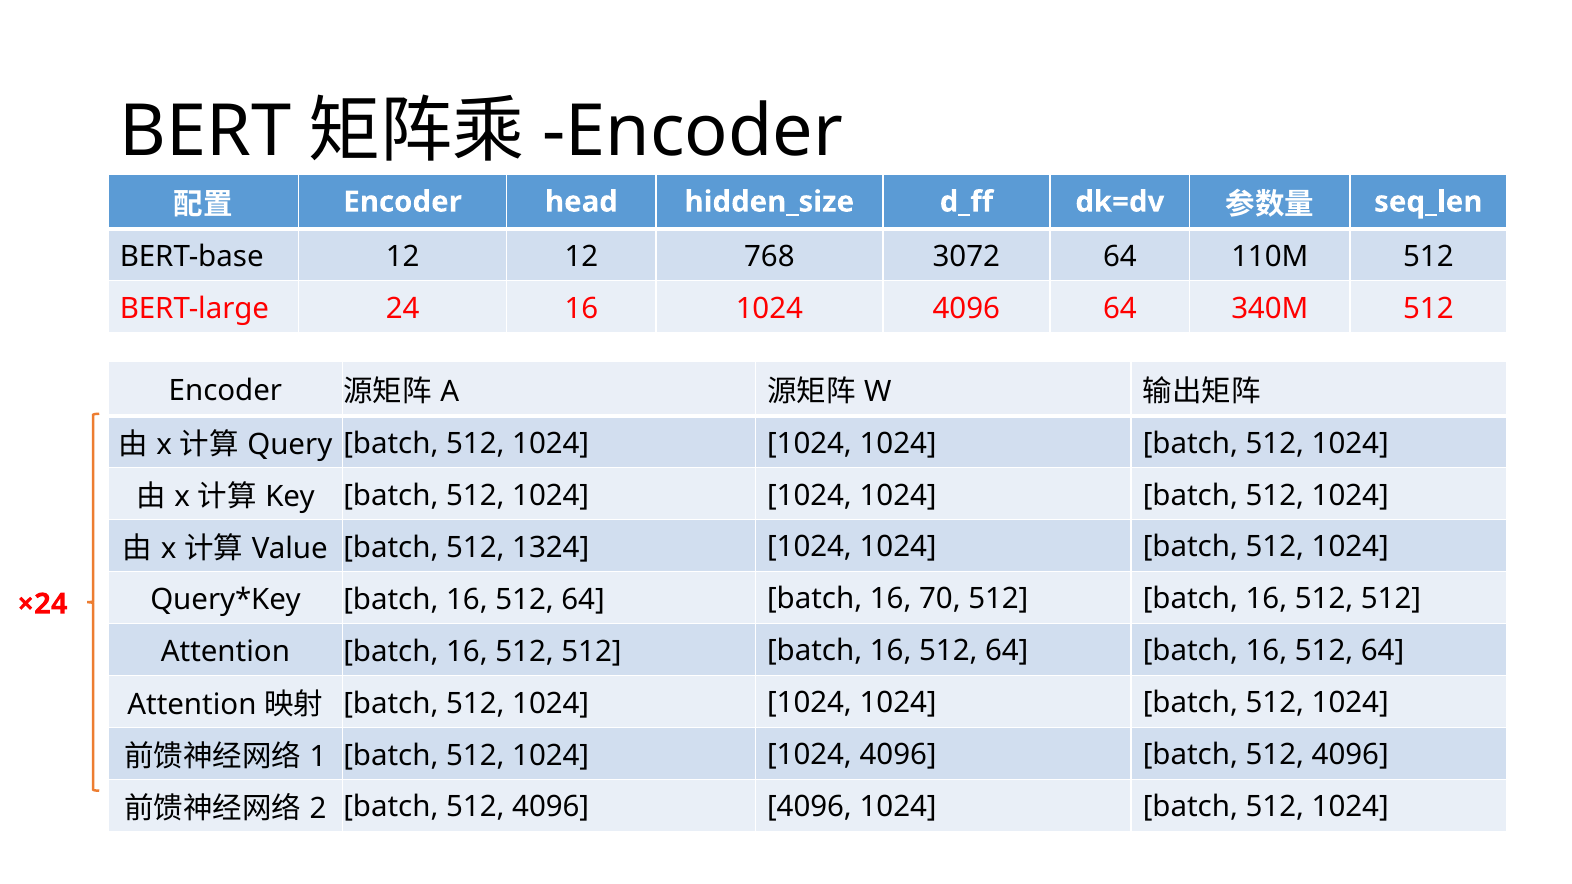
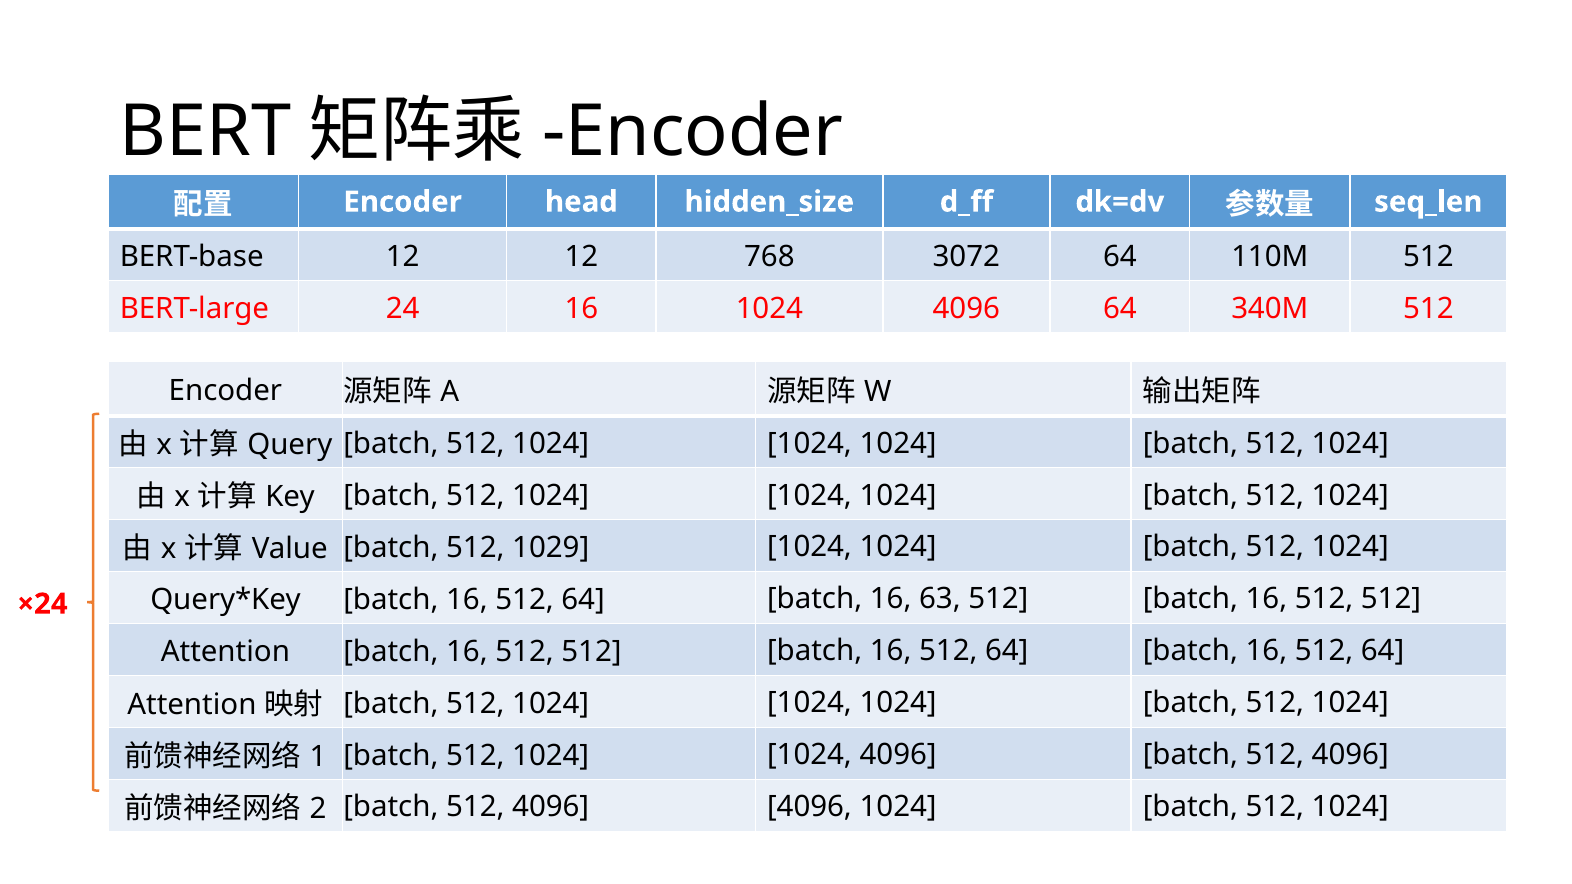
1324: 1324 -> 1029
70: 70 -> 63
